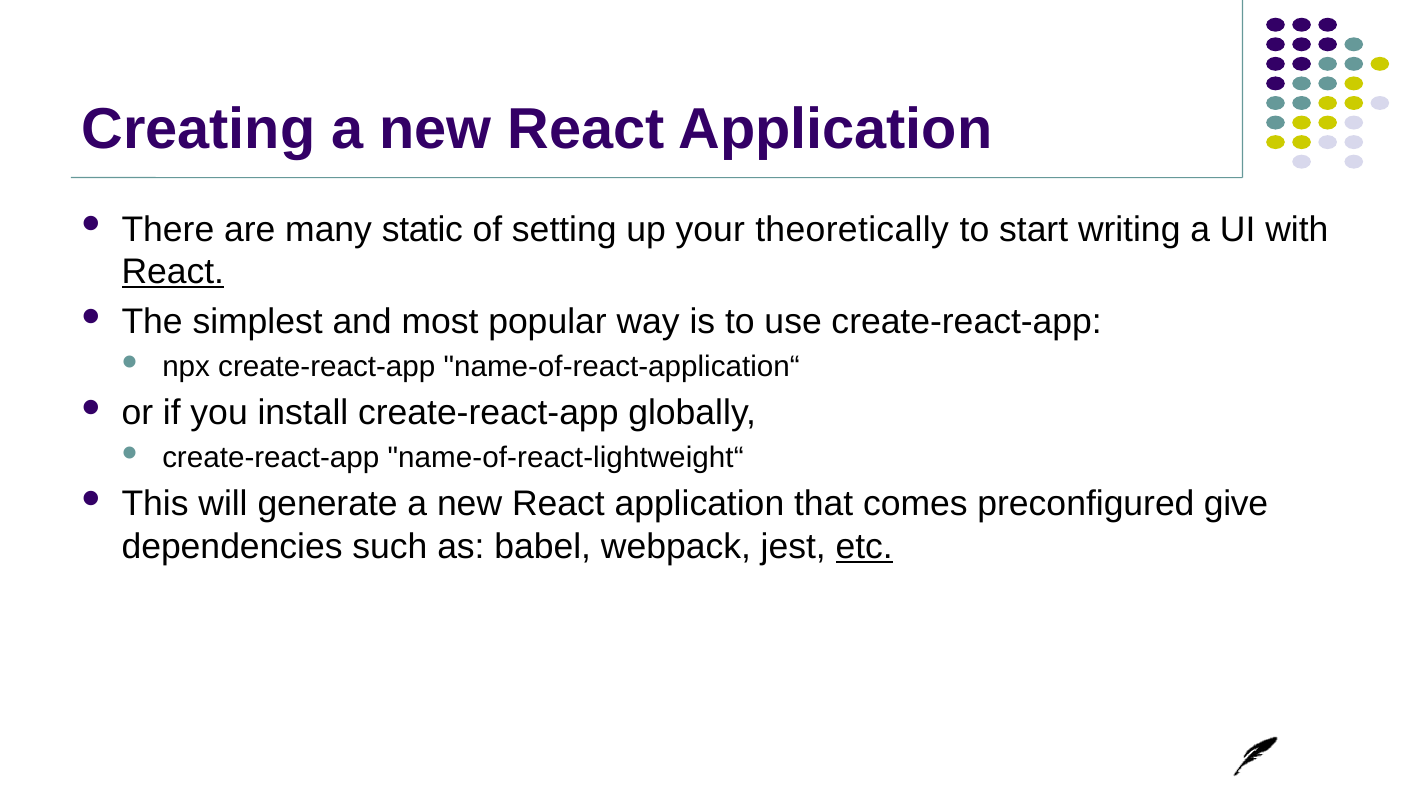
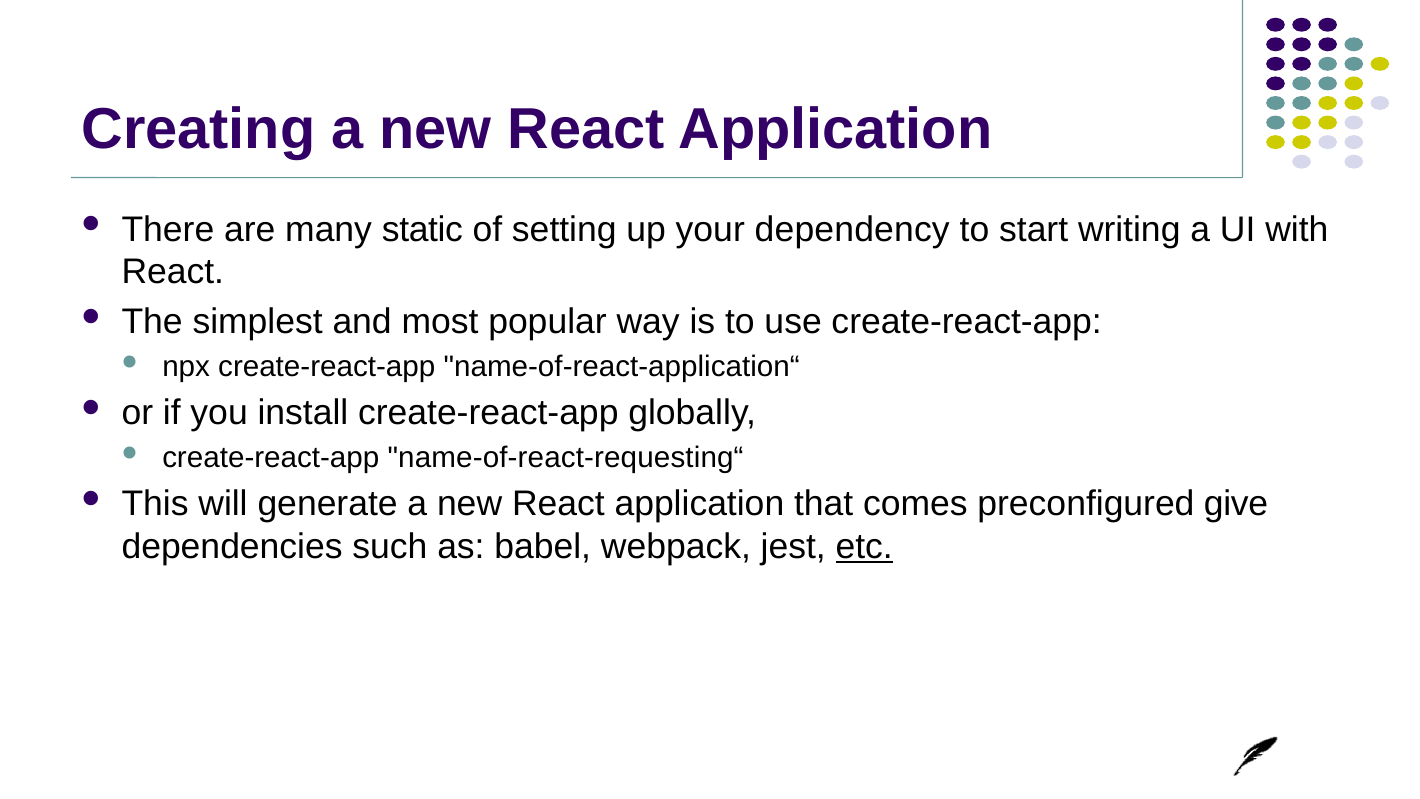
theoretically: theoretically -> dependency
React at (173, 272) underline: present -> none
name-of-react-lightweight“: name-of-react-lightweight“ -> name-of-react-requesting“
